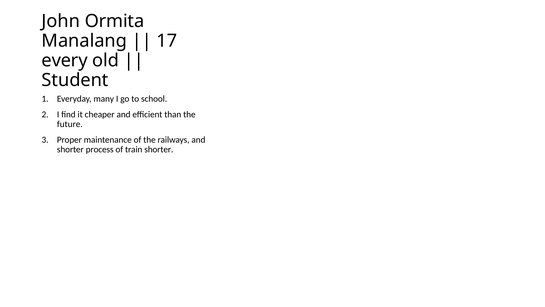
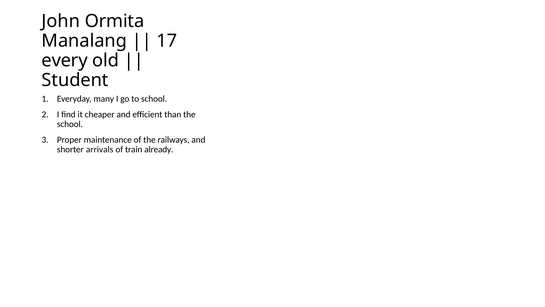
future at (70, 124): future -> school
process: process -> arrivals
train shorter: shorter -> already
